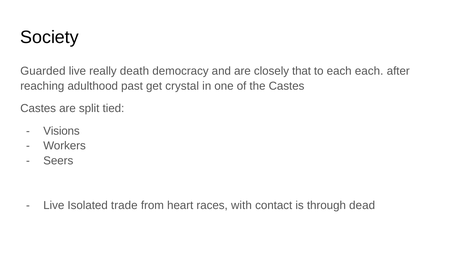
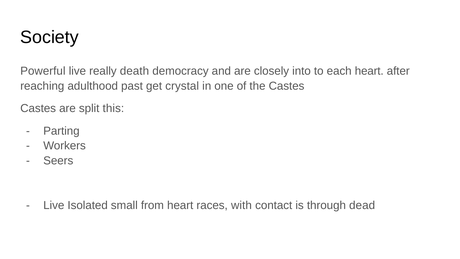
Guarded: Guarded -> Powerful
that: that -> into
each each: each -> heart
tied: tied -> this
Visions: Visions -> Parting
trade: trade -> small
